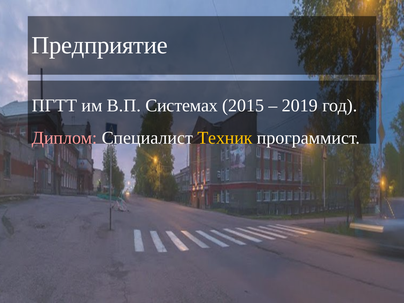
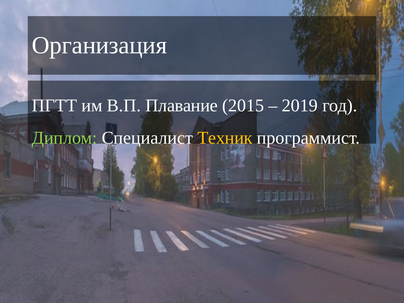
Предприятие: Предприятие -> Организация
Системах: Системах -> Плавание
Диплом colour: pink -> light green
